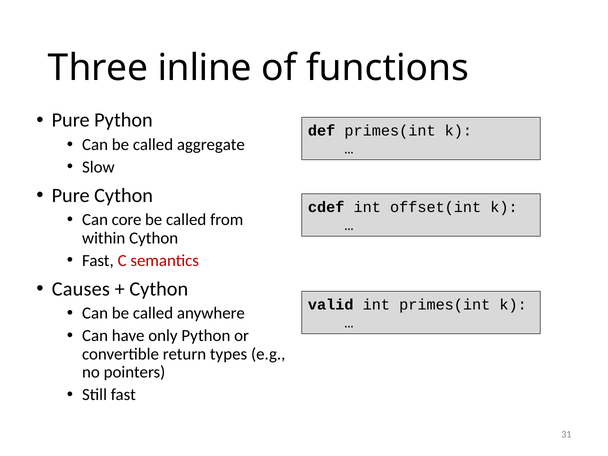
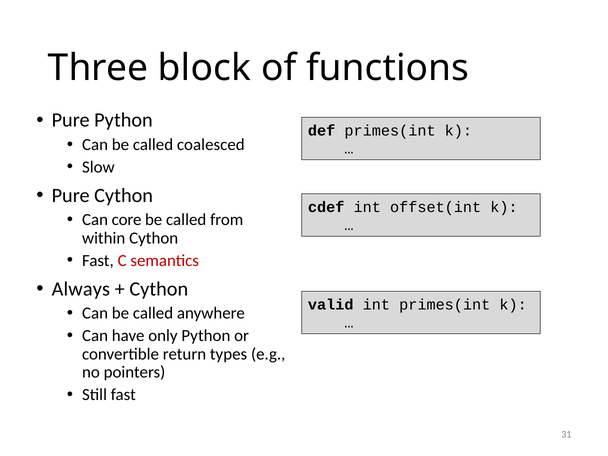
inline: inline -> block
aggregate: aggregate -> coalesced
Causes: Causes -> Always
